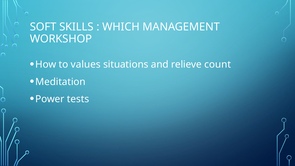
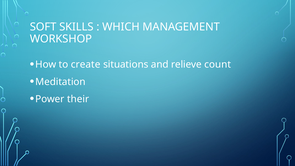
values: values -> create
tests: tests -> their
